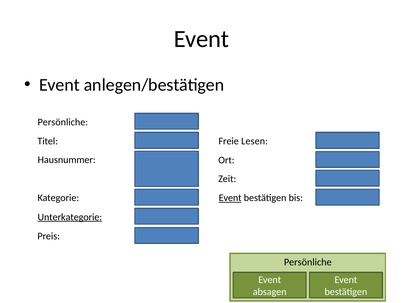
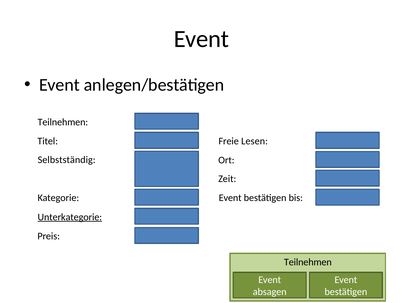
Persönliche at (63, 122): Persönliche -> Teilnehmen
Hausnummer: Hausnummer -> Selbstständig
Event at (230, 198) underline: present -> none
Persönliche at (308, 261): Persönliche -> Teilnehmen
